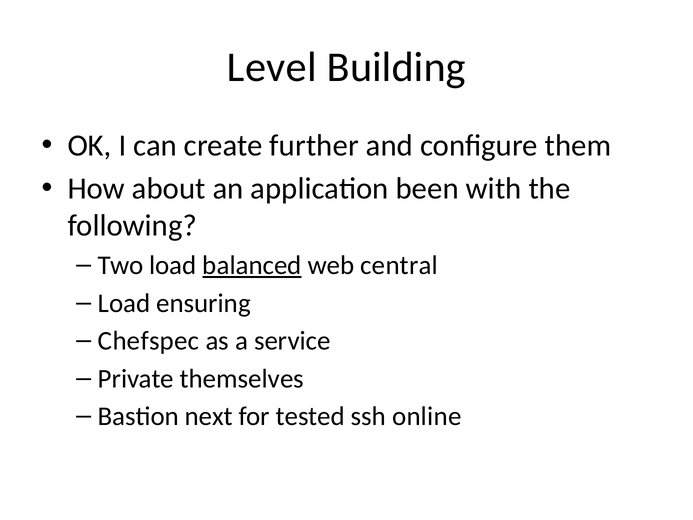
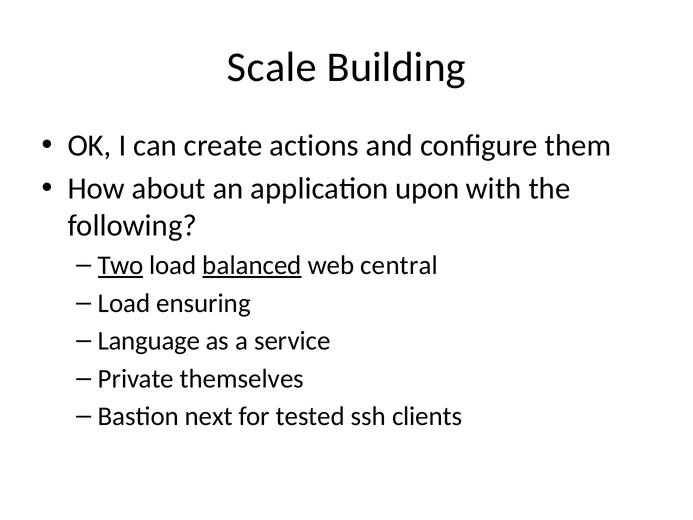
Level: Level -> Scale
further: further -> actions
been: been -> upon
Two underline: none -> present
Chefspec: Chefspec -> Language
online: online -> clients
